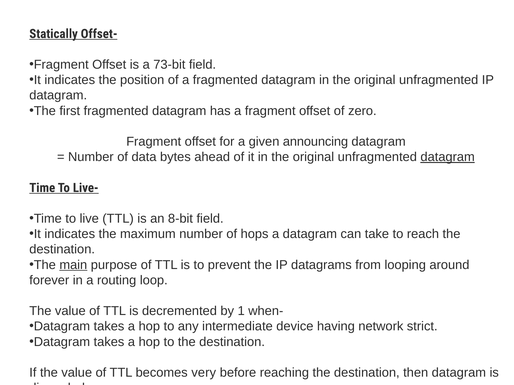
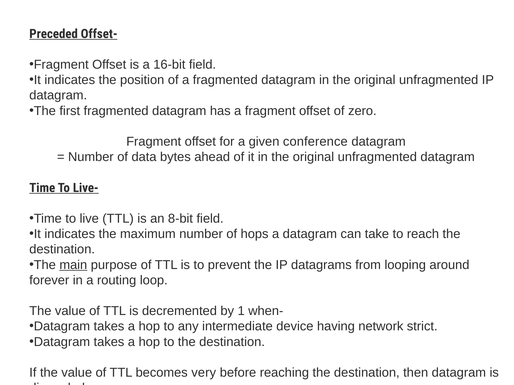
Statically: Statically -> Preceded
73-bit: 73-bit -> 16-bit
announcing: announcing -> conference
datagram at (448, 157) underline: present -> none
